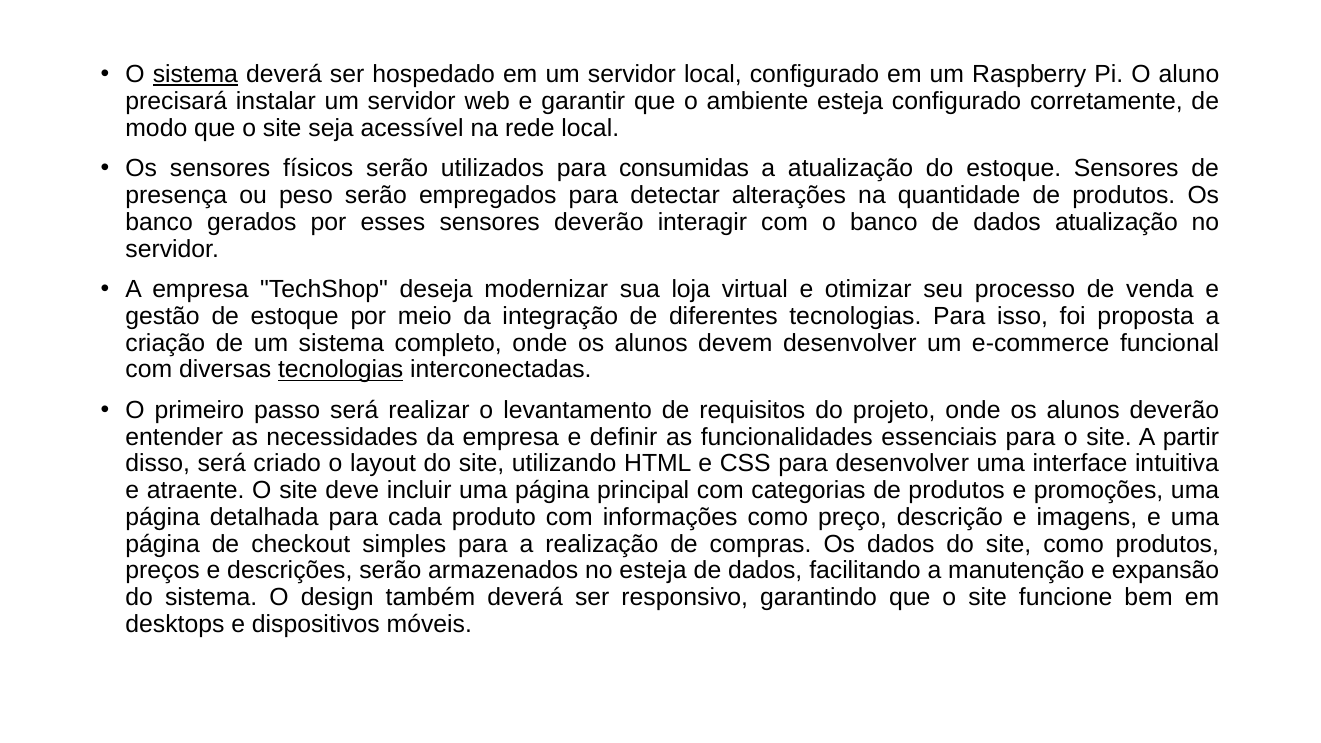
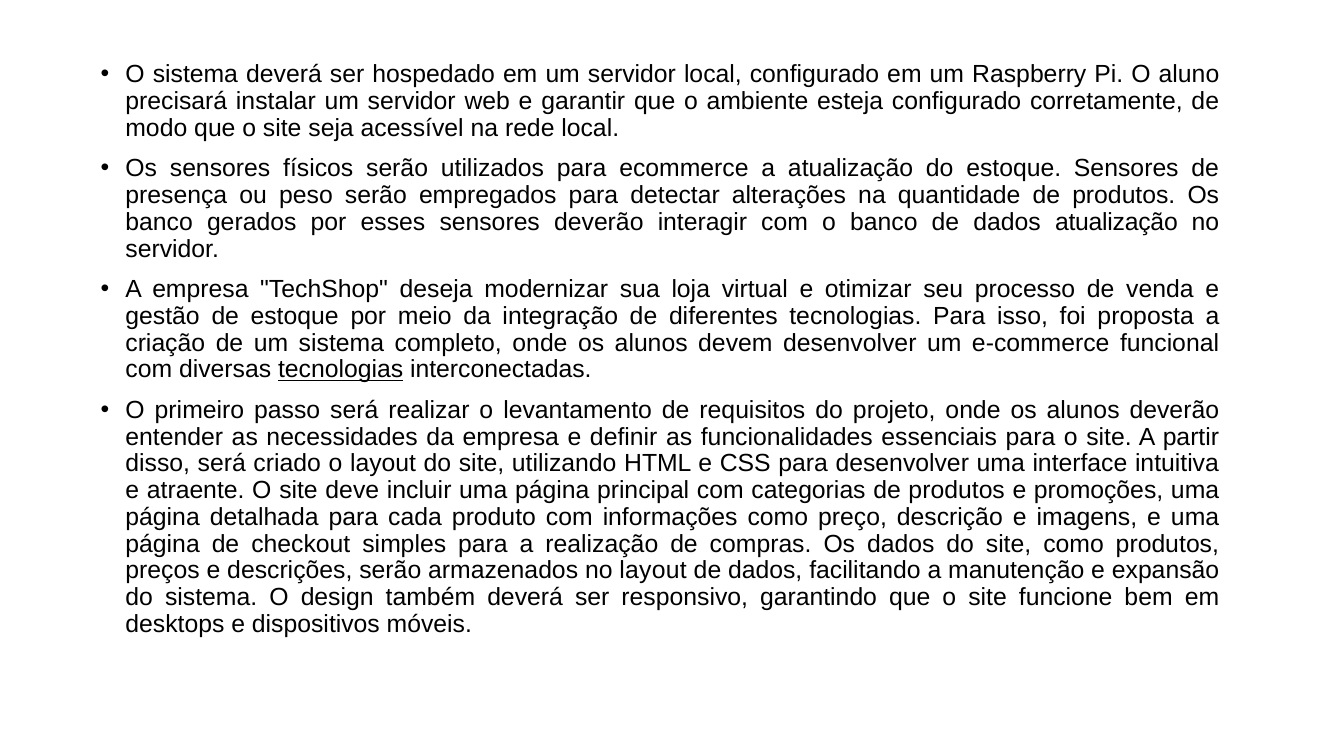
sistema at (195, 75) underline: present -> none
consumidas: consumidas -> ecommerce
no esteja: esteja -> layout
